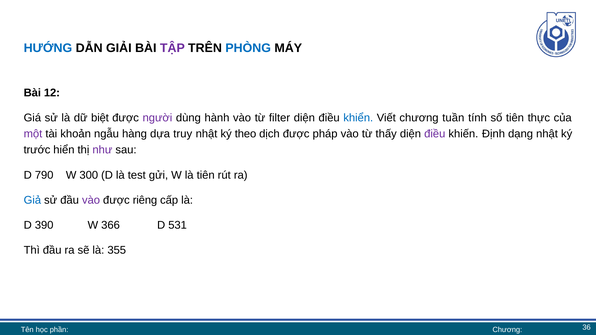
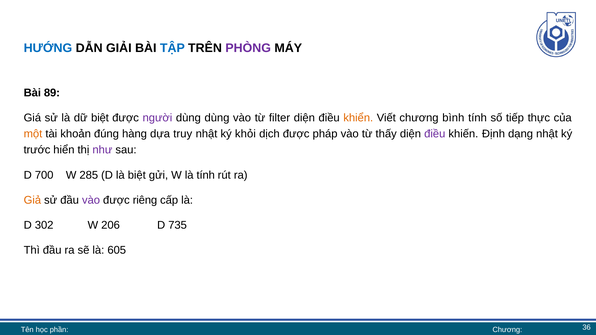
TẬP colour: purple -> blue
PHÒNG colour: blue -> purple
12: 12 -> 89
dùng hành: hành -> dùng
khiển colour: blue -> orange
tuần: tuần -> bình
số tiên: tiên -> tiếp
một colour: purple -> orange
ngẫu: ngẫu -> đúng
theo: theo -> khỏi
790: 790 -> 700
300: 300 -> 285
là test: test -> biệt
là tiên: tiên -> tính
Giả colour: blue -> orange
390: 390 -> 302
366: 366 -> 206
531: 531 -> 735
355: 355 -> 605
